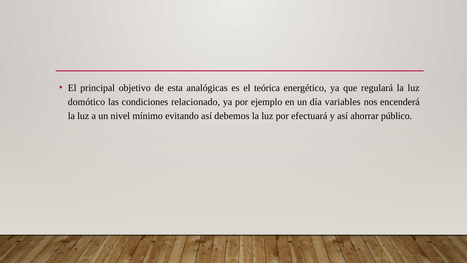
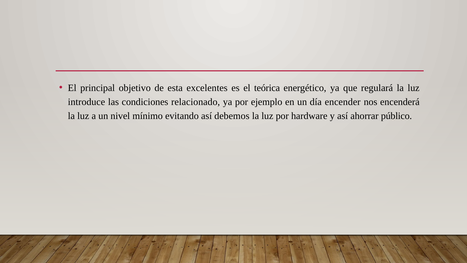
analógicas: analógicas -> excelentes
domótico: domótico -> introduce
variables: variables -> encender
efectuará: efectuará -> hardware
